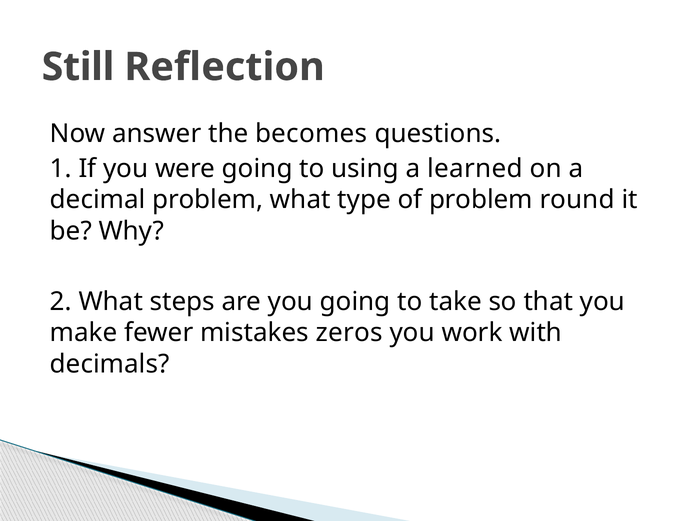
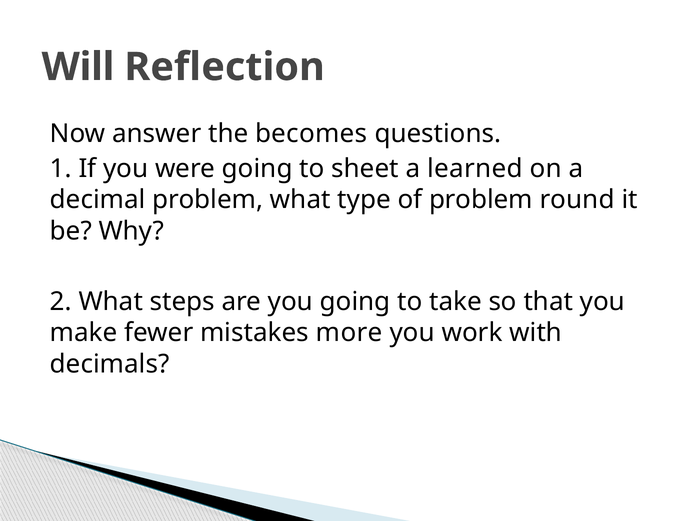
Still: Still -> Will
using: using -> sheet
zeros: zeros -> more
